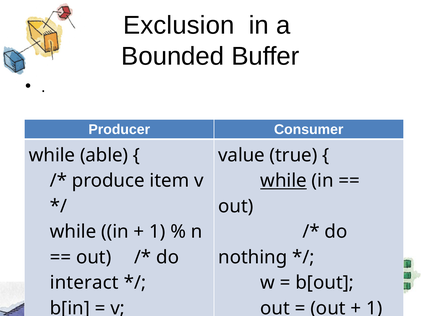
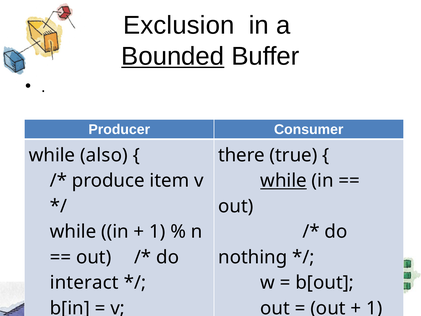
Bounded underline: none -> present
able: able -> also
value: value -> there
